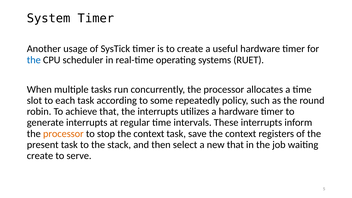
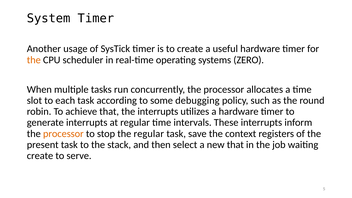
the at (34, 60) colour: blue -> orange
RUET: RUET -> ZERO
repeatedly: repeatedly -> debugging
stop the context: context -> regular
